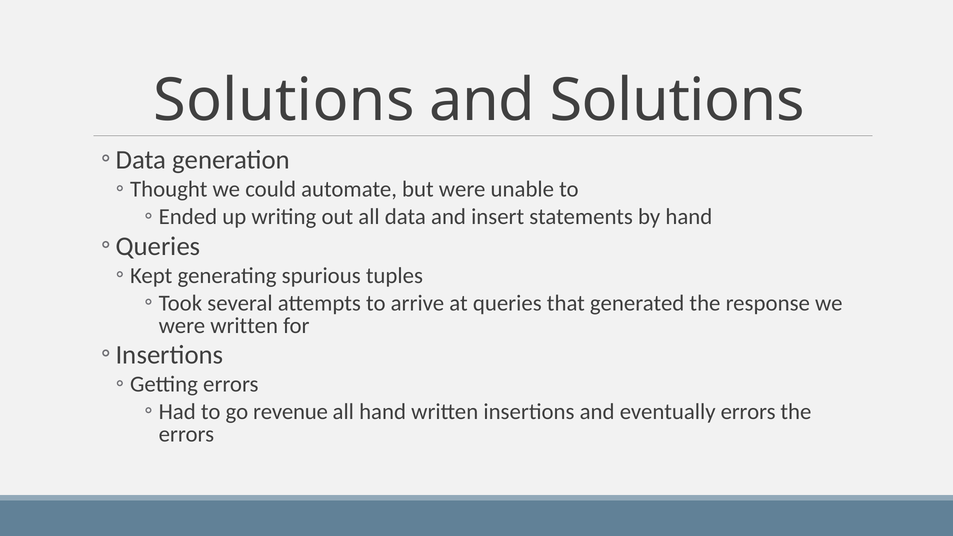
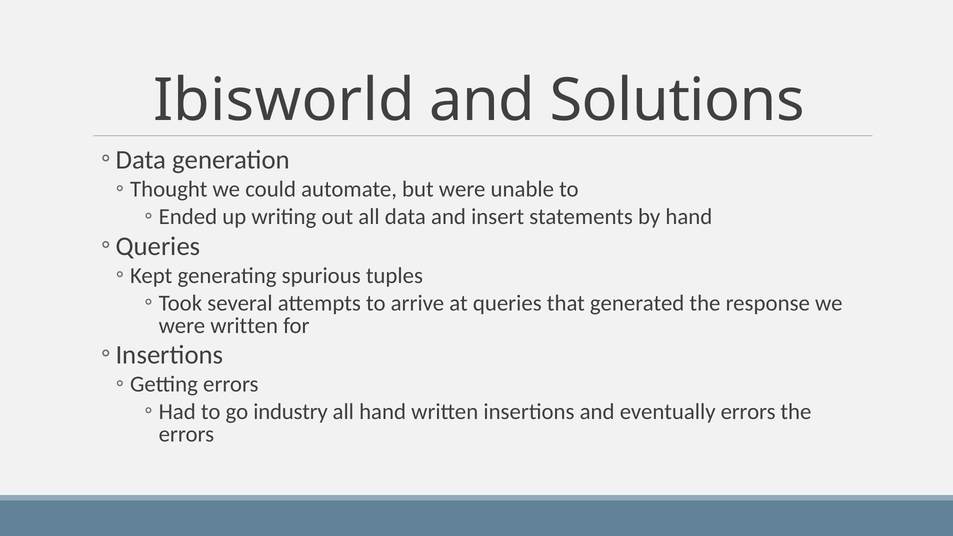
Solutions at (284, 100): Solutions -> Ibisworld
revenue: revenue -> industry
